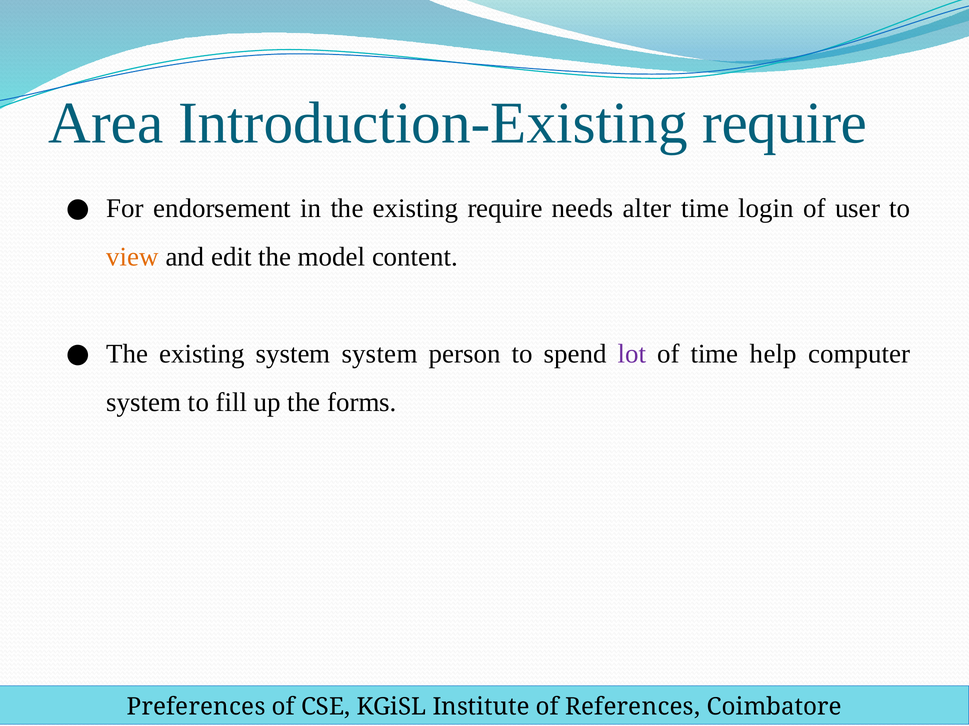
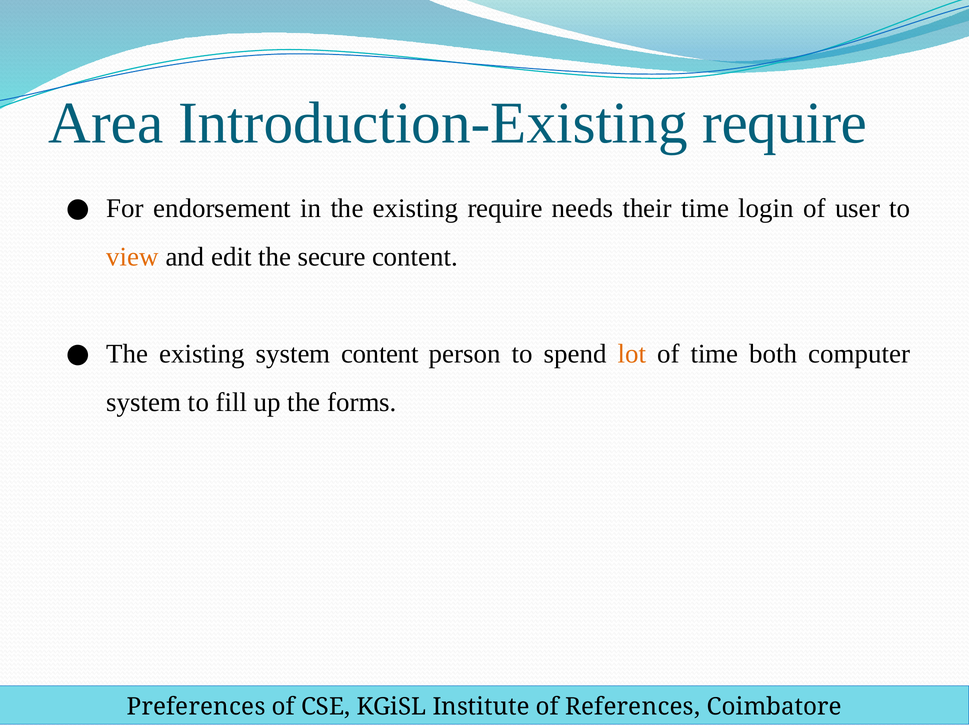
alter: alter -> their
model: model -> secure
system system: system -> content
lot colour: purple -> orange
help: help -> both
